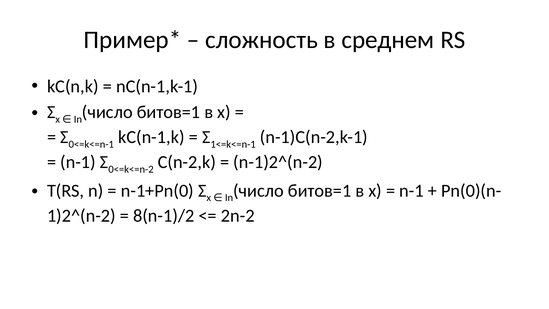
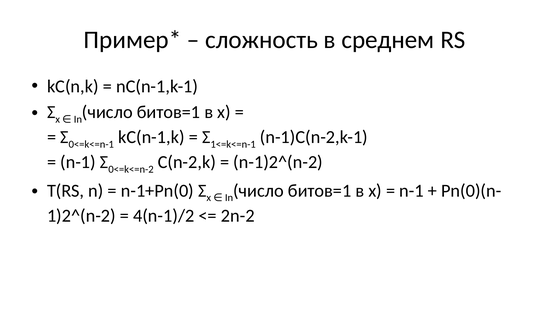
8(n-1)/2: 8(n-1)/2 -> 4(n-1)/2
